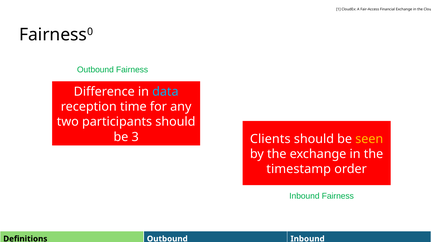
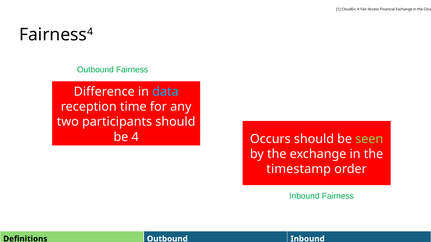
Fairness 0: 0 -> 4
be 3: 3 -> 4
Clients: Clients -> Occurs
seen colour: yellow -> light green
